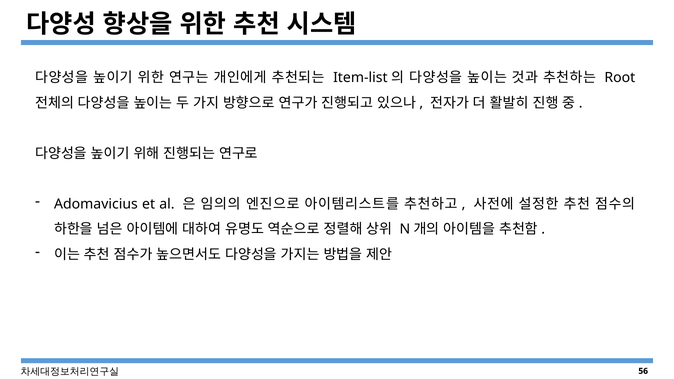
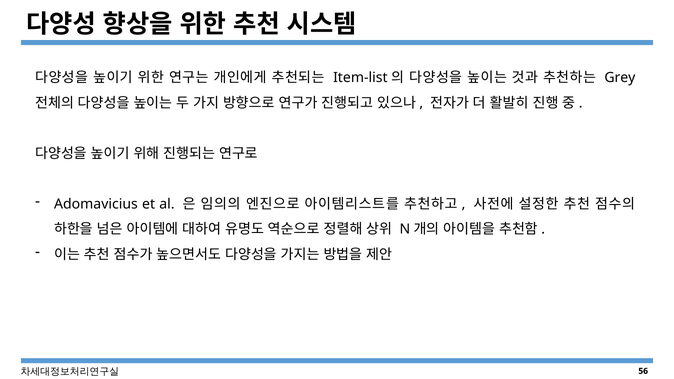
Root: Root -> Grey
